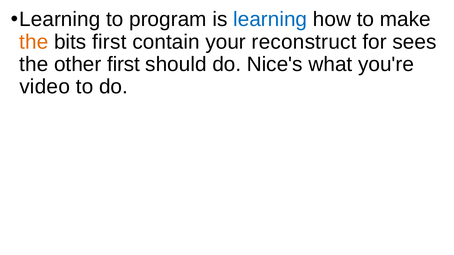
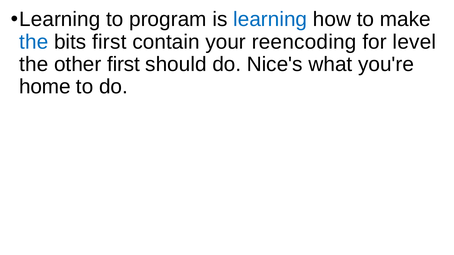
the at (34, 42) colour: orange -> blue
reconstruct: reconstruct -> reencoding
sees: sees -> level
video: video -> home
